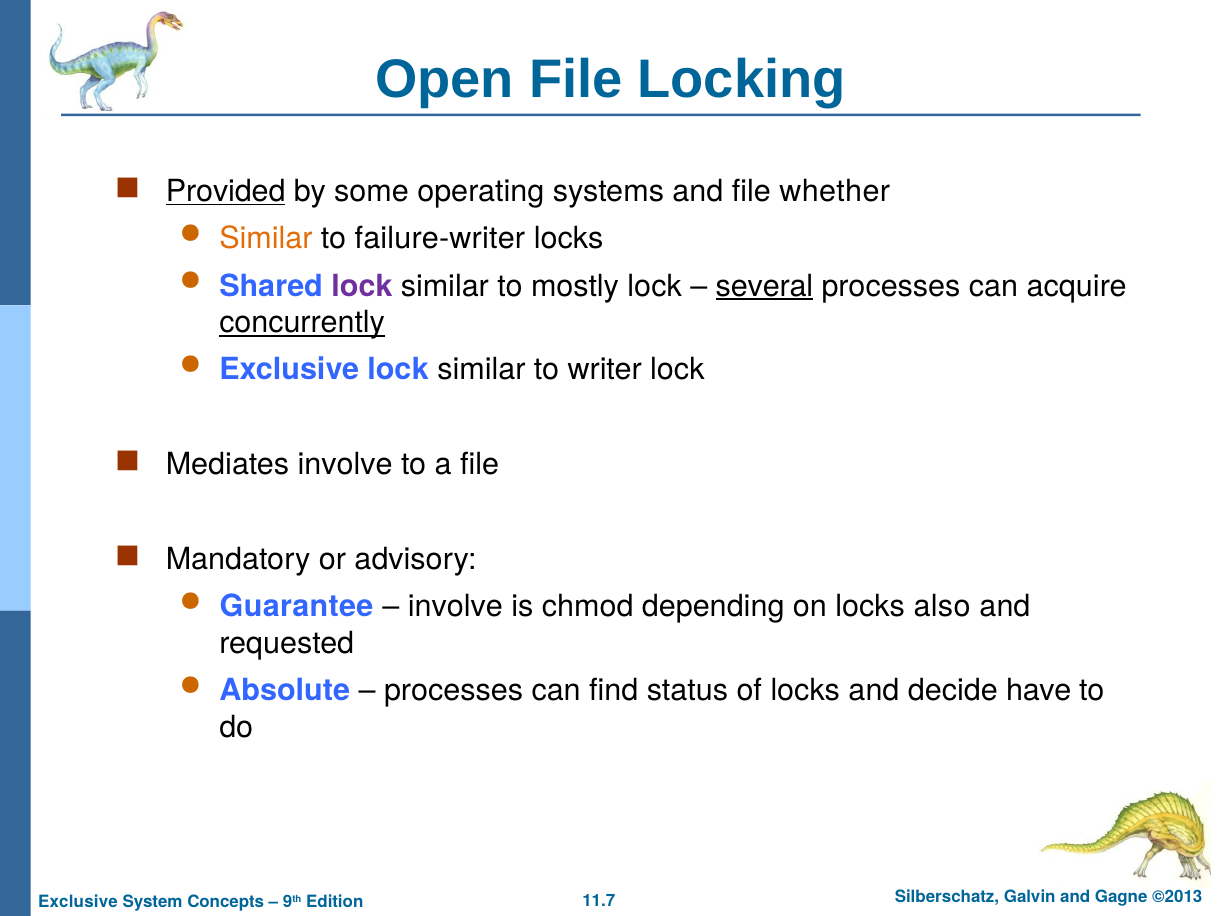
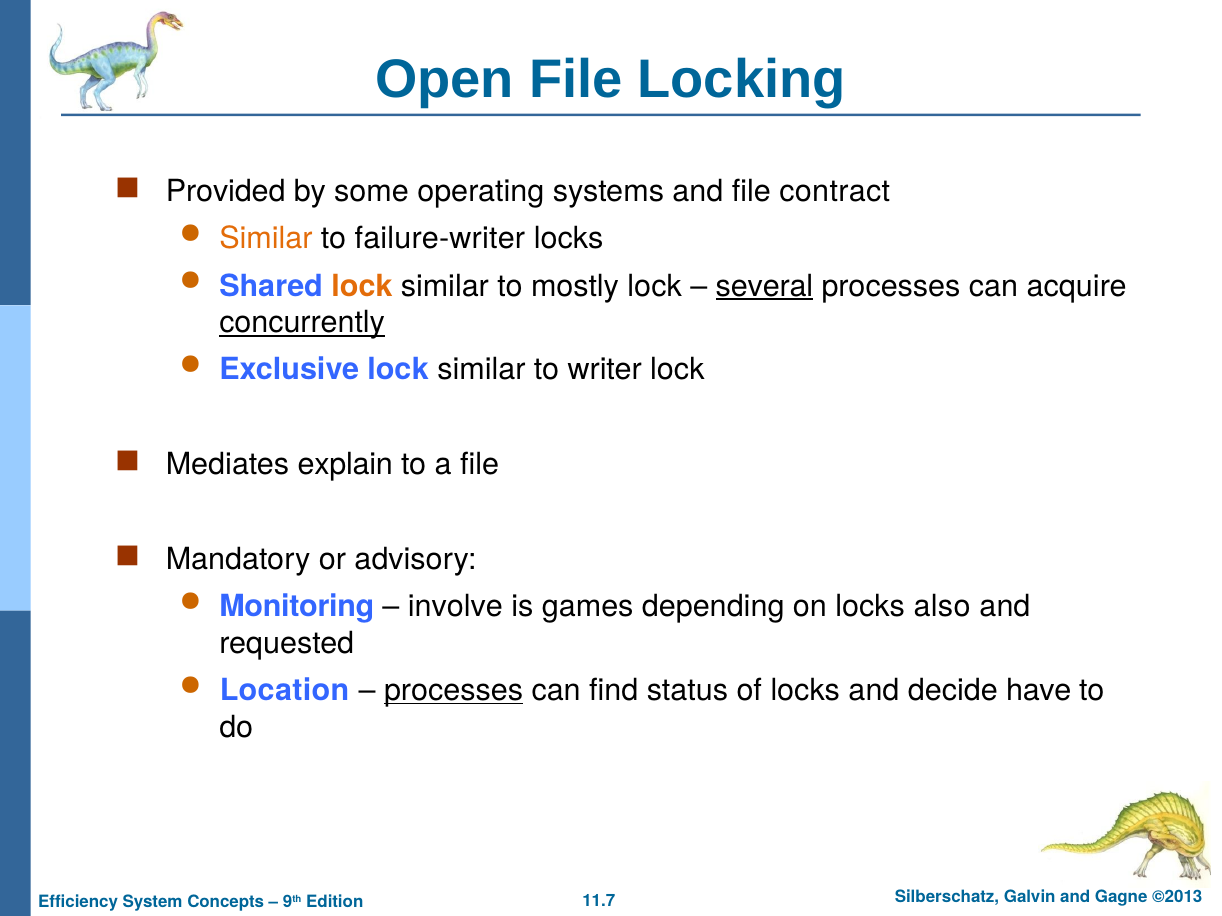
Provided underline: present -> none
whether: whether -> contract
lock at (362, 286) colour: purple -> orange
Mediates involve: involve -> explain
Guarantee: Guarantee -> Monitoring
chmod: chmod -> games
Absolute: Absolute -> Location
processes at (454, 691) underline: none -> present
Exclusive at (78, 902): Exclusive -> Efficiency
